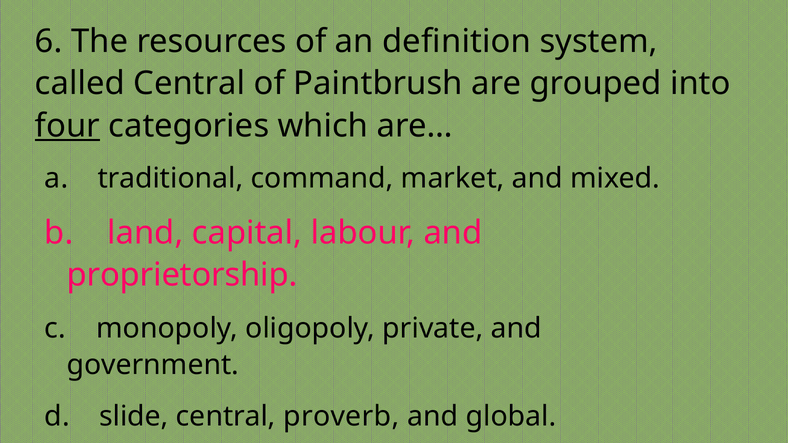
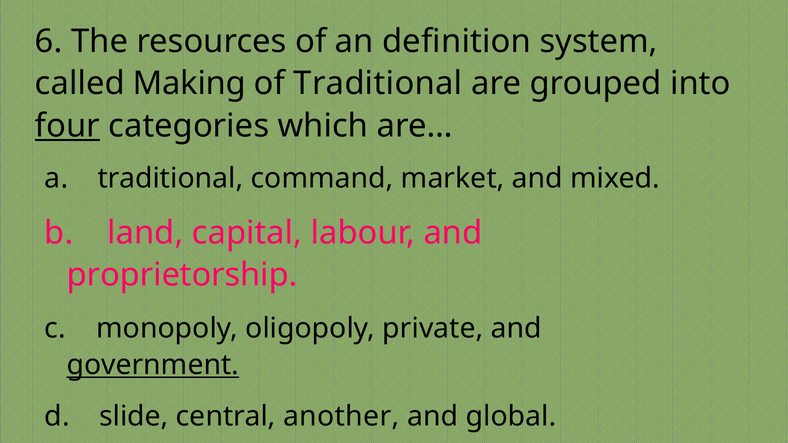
called Central: Central -> Making
of Paintbrush: Paintbrush -> Traditional
government underline: none -> present
proverb: proverb -> another
